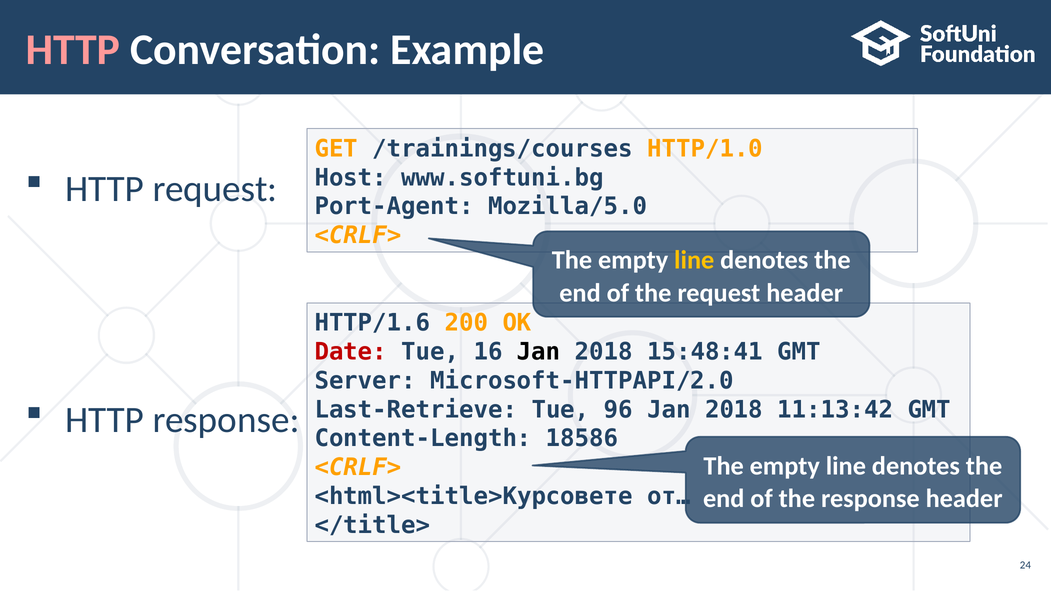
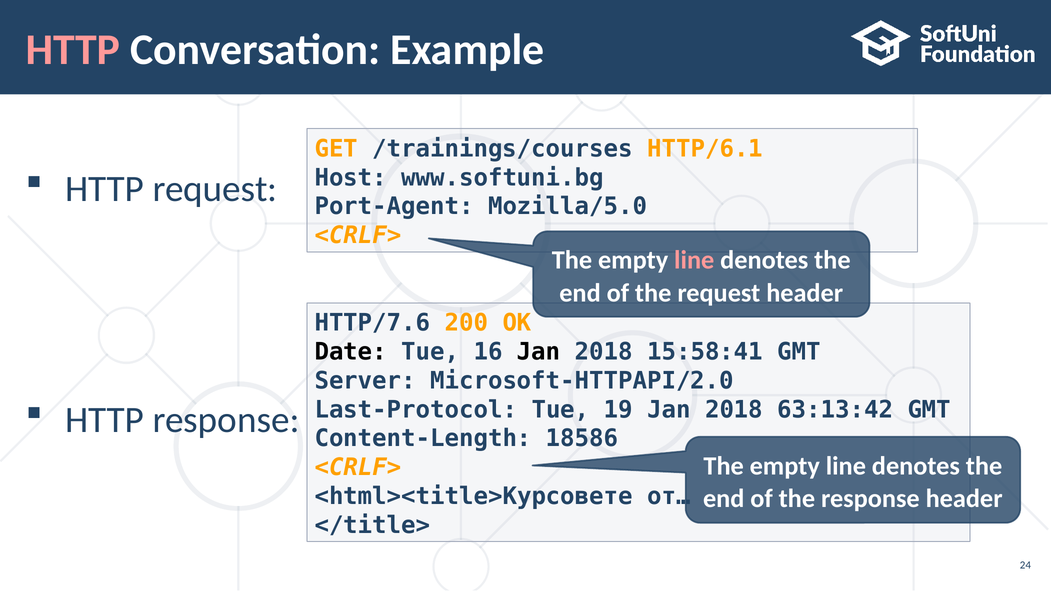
HTTP/1.0: HTTP/1.0 -> HTTP/6.1
line at (694, 260) colour: yellow -> pink
HTTP/1.6: HTTP/1.6 -> HTTP/7.6
Date colour: red -> black
15:48:41: 15:48:41 -> 15:58:41
Last-Retrieve: Last-Retrieve -> Last-Protocol
96: 96 -> 19
11:13:42: 11:13:42 -> 63:13:42
